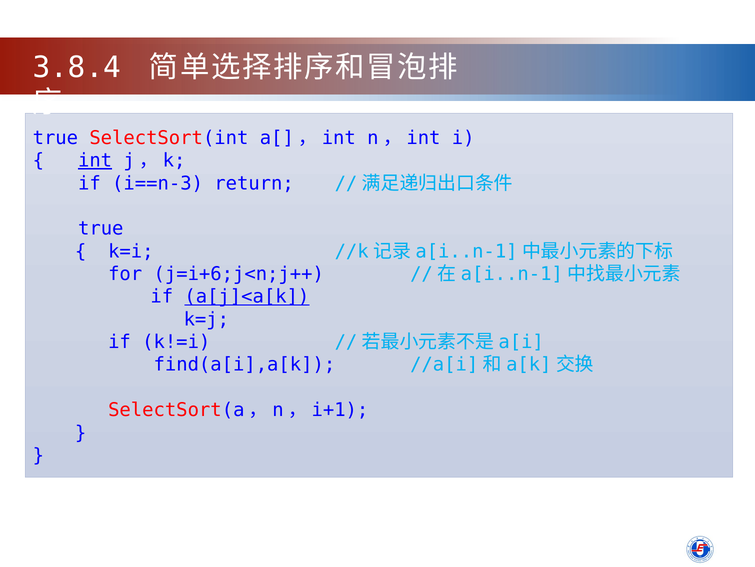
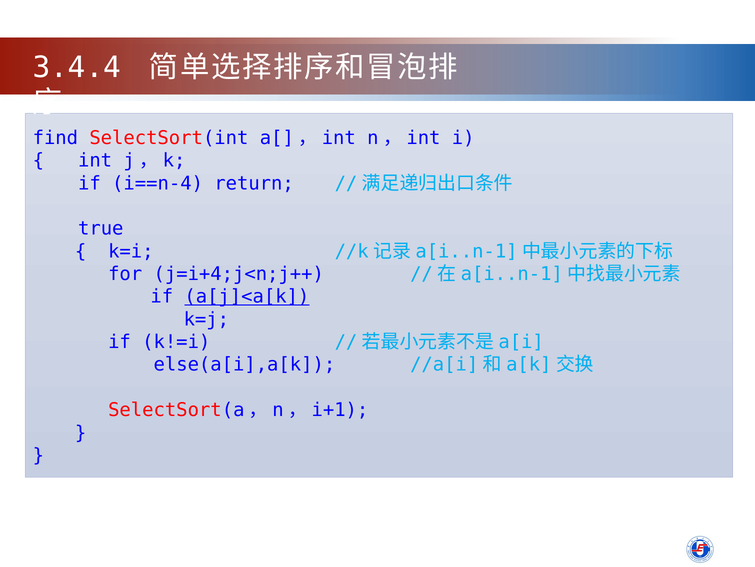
3.8.4: 3.8.4 -> 3.4.4
true at (55, 138): true -> find
int underline: present -> none
i==n-3: i==n-3 -> i==n-4
j=i+6;j<n;j++: j=i+6;j<n;j++ -> j=i+4;j<n;j++
find(a[i],a[k: find(a[i],a[k -> else(a[i],a[k
